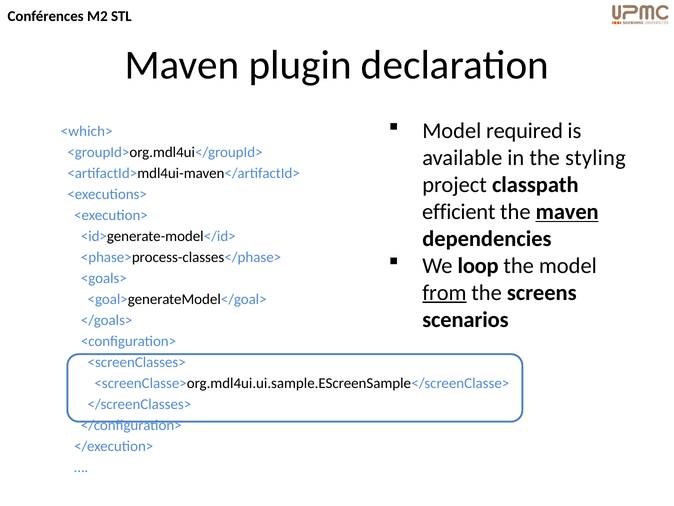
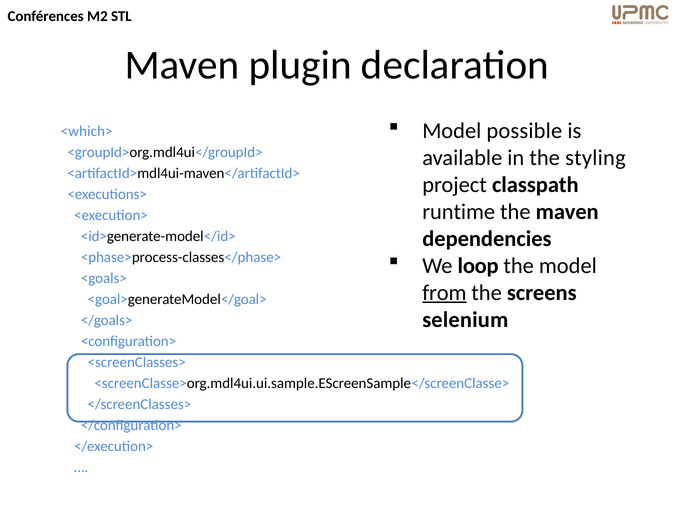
required: required -> possible
efficient: efficient -> runtime
maven at (567, 212) underline: present -> none
scenarios: scenarios -> selenium
